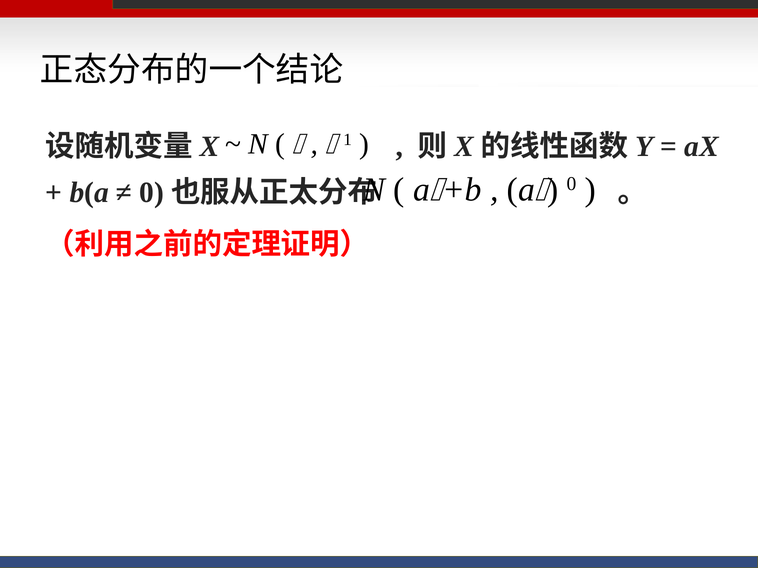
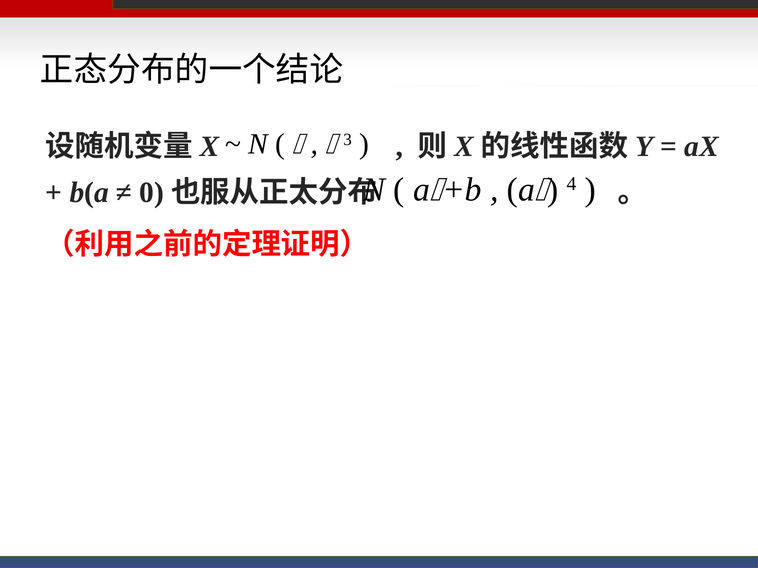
1: 1 -> 3
0 at (571, 184): 0 -> 4
